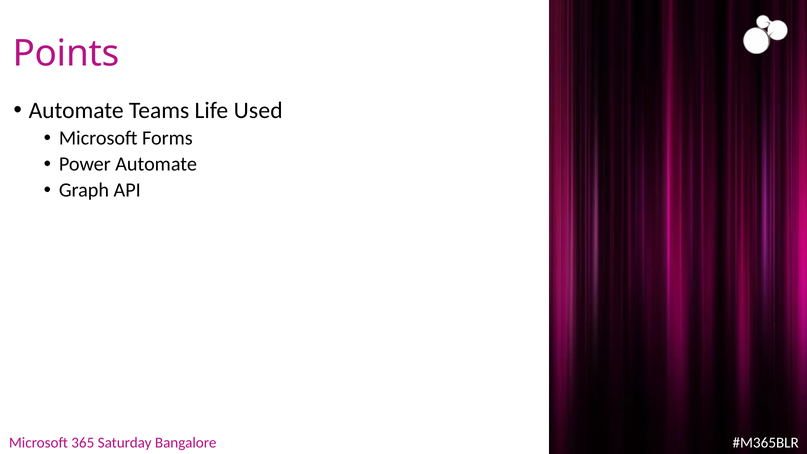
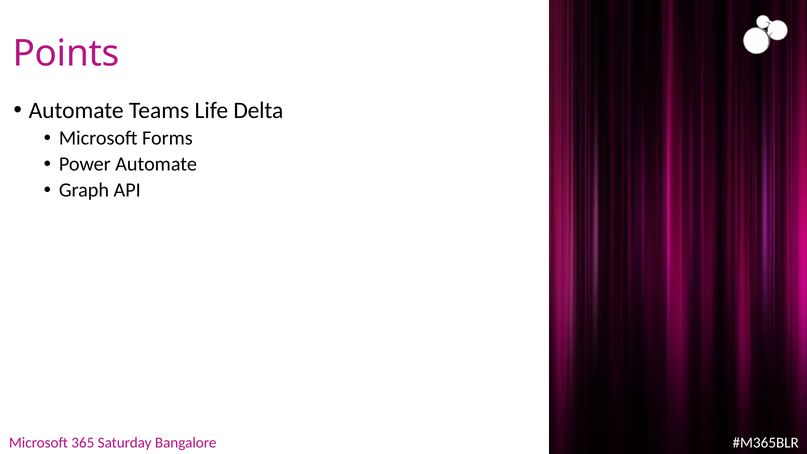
Used: Used -> Delta
